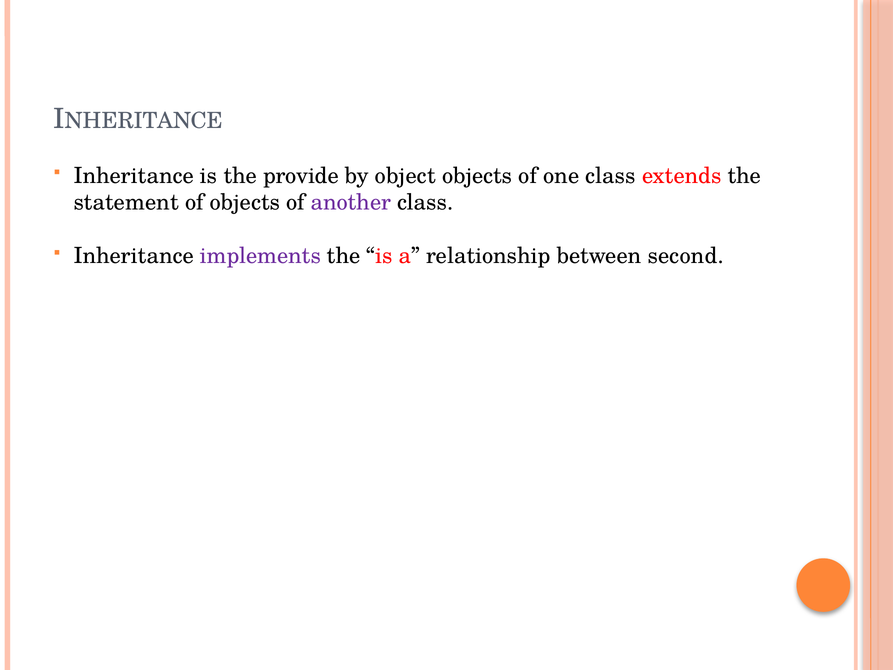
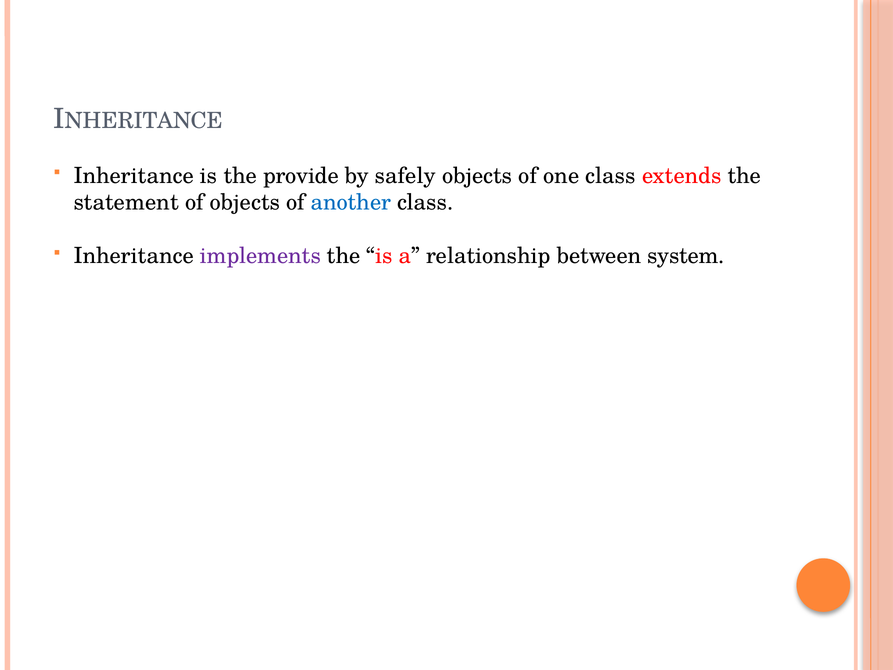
object: object -> safely
another colour: purple -> blue
second: second -> system
